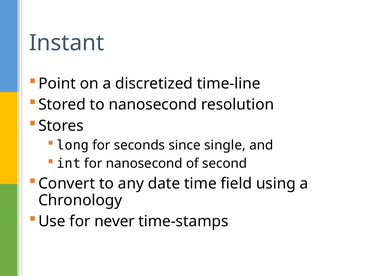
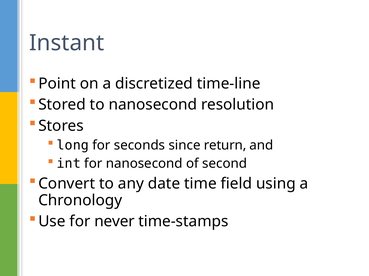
single: single -> return
